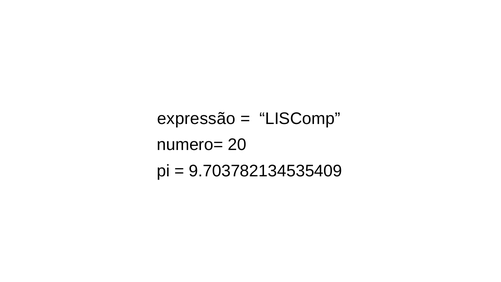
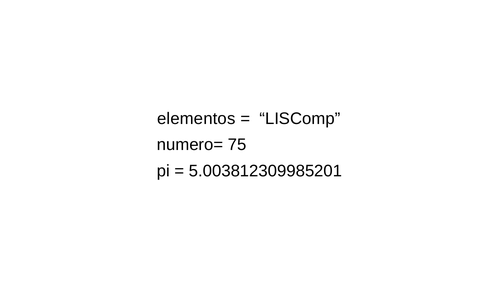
expressão: expressão -> elementos
20: 20 -> 75
9.703782134535409: 9.703782134535409 -> 5.003812309985201
